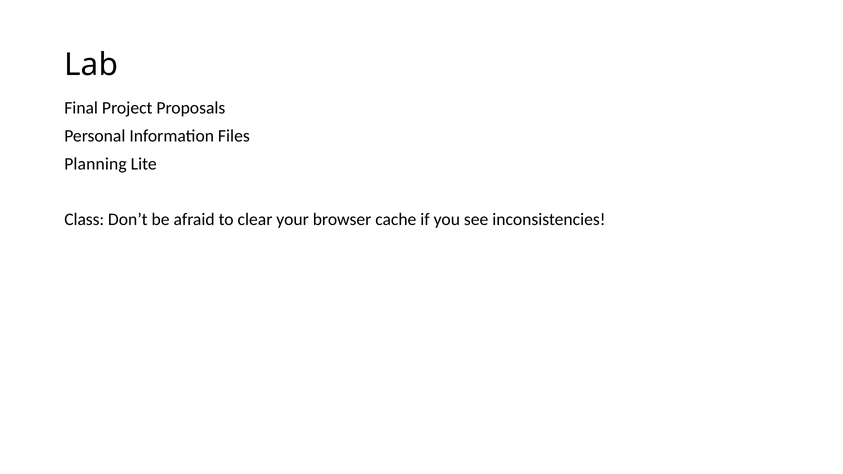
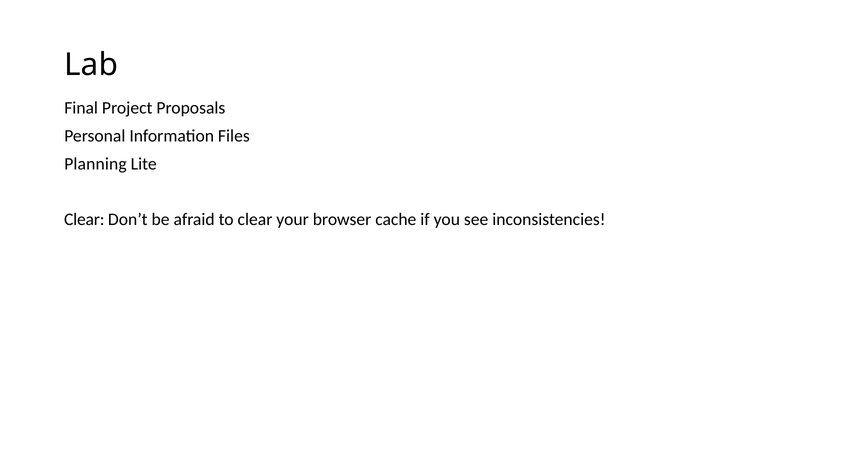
Class at (84, 219): Class -> Clear
